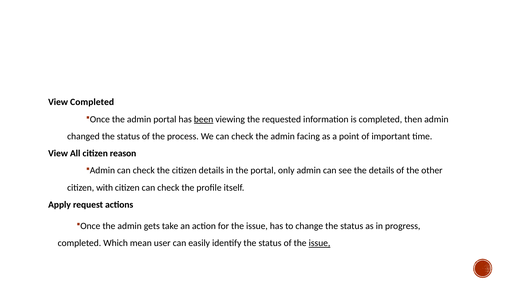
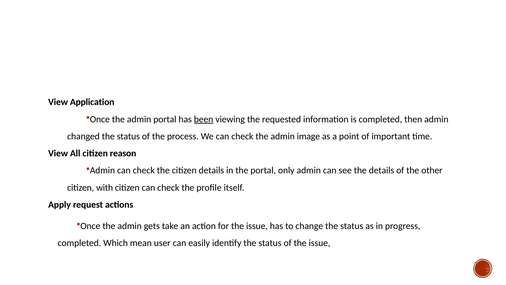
View Completed: Completed -> Application
facing: facing -> image
issue at (320, 243) underline: present -> none
